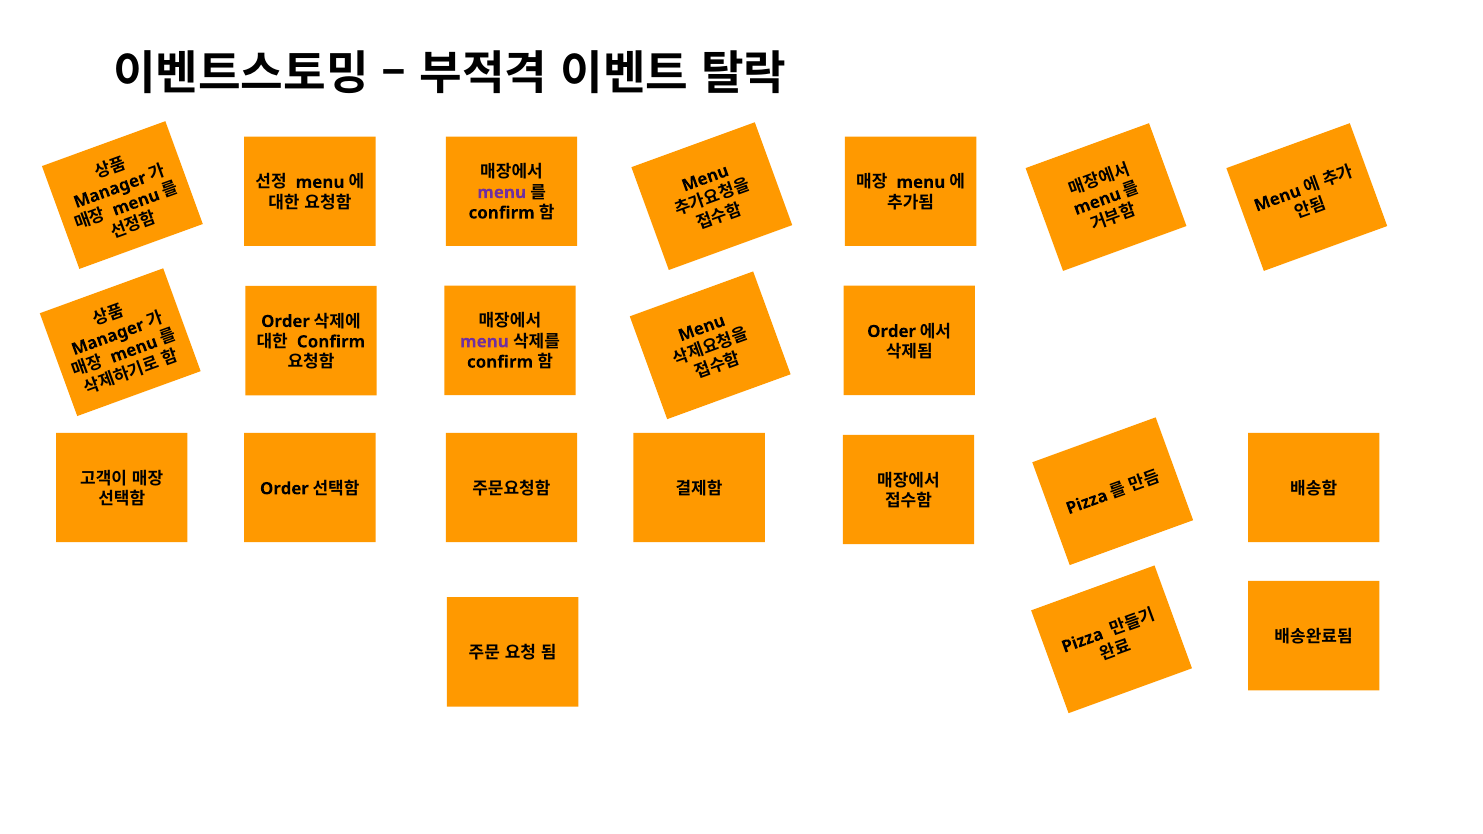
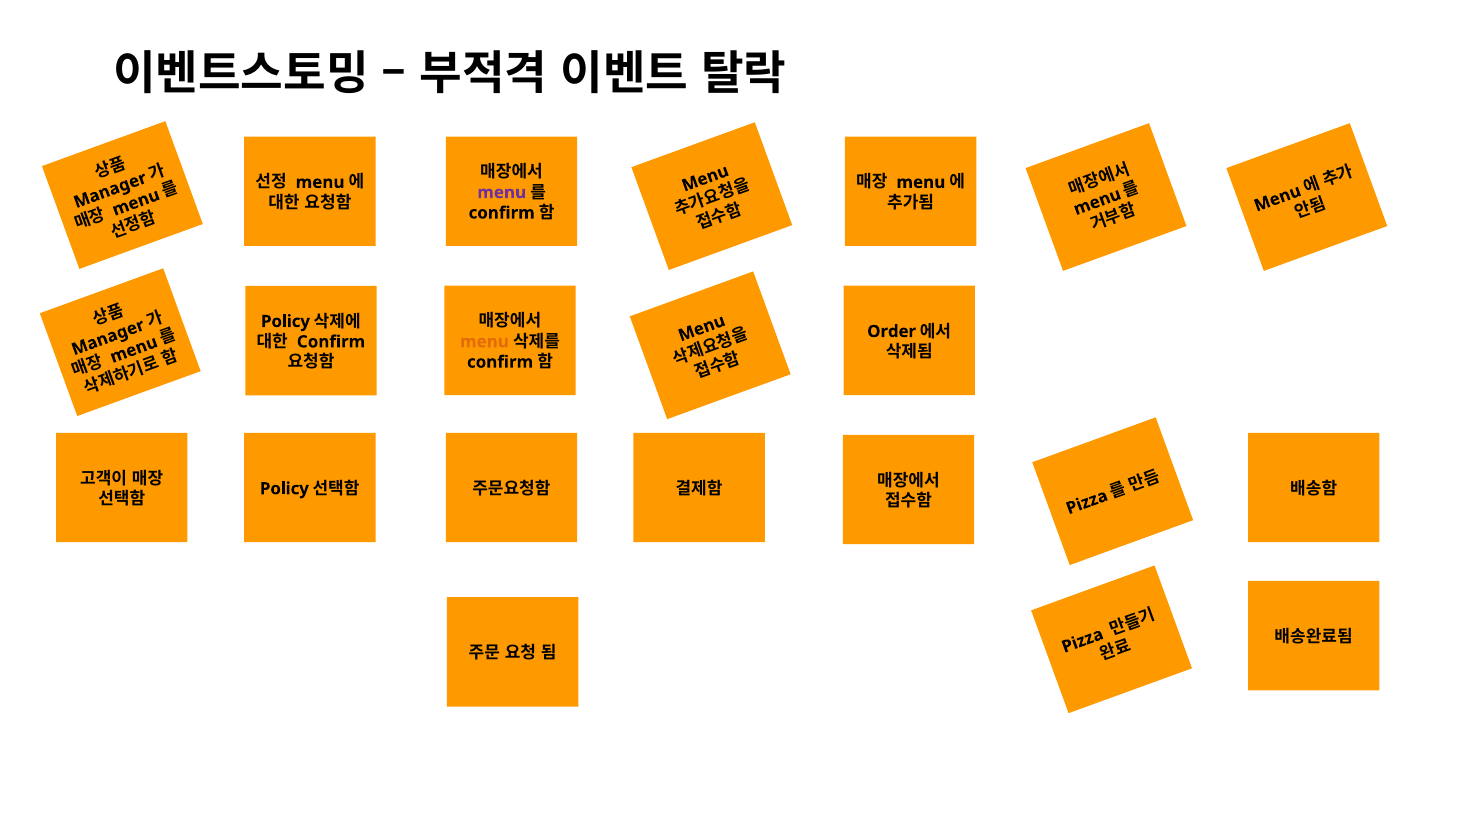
Order at (286, 321): Order -> Policy
menu at (484, 342) colour: purple -> orange
Order at (284, 489): Order -> Policy
